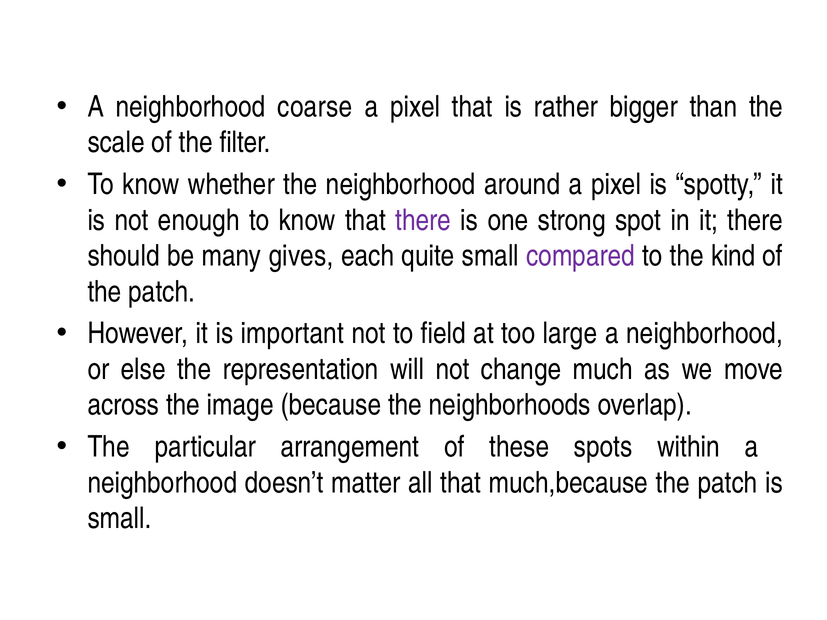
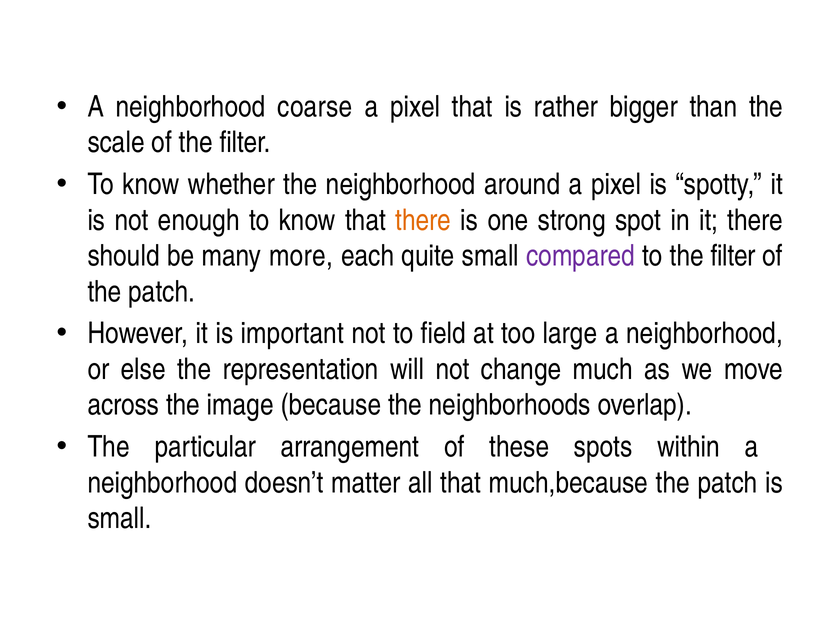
there at (423, 220) colour: purple -> orange
gives: gives -> more
to the kind: kind -> filter
